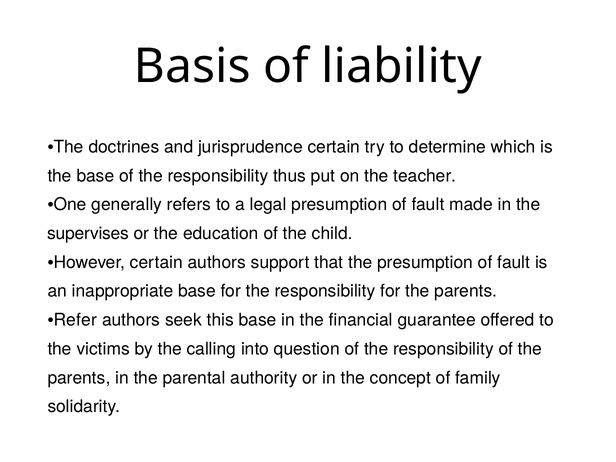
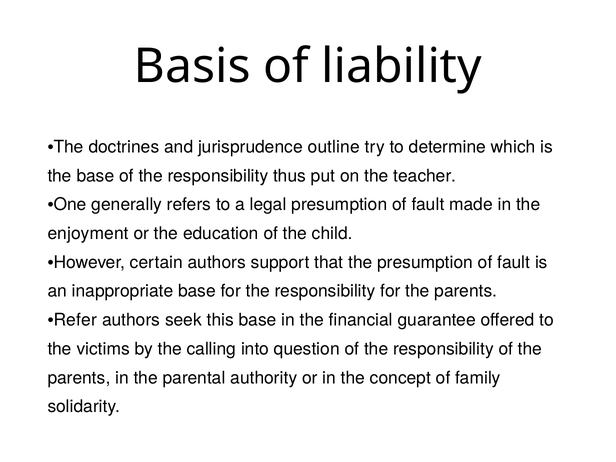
jurisprudence certain: certain -> outline
supervises: supervises -> enjoyment
